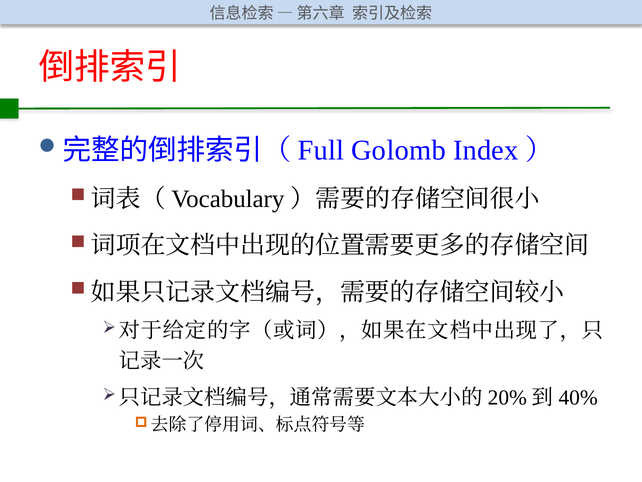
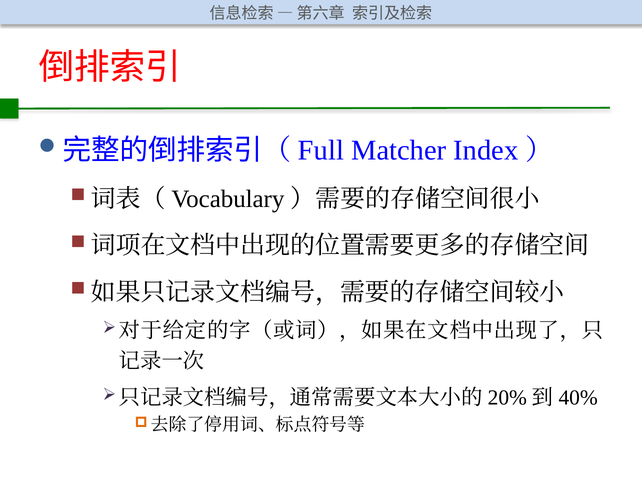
Golomb: Golomb -> Matcher
